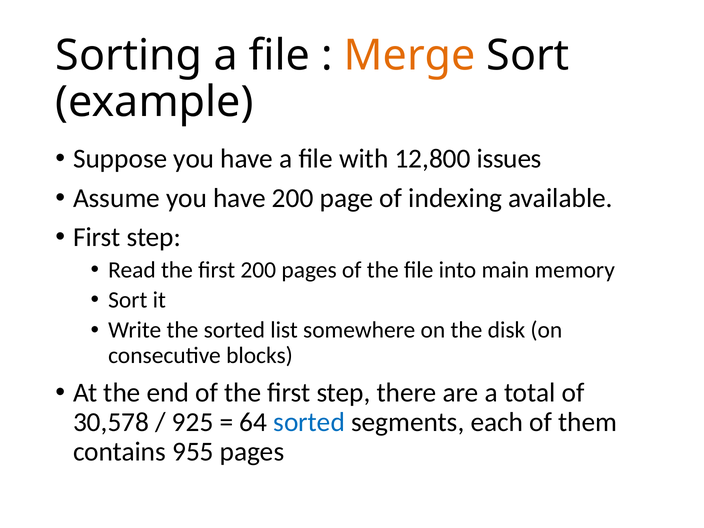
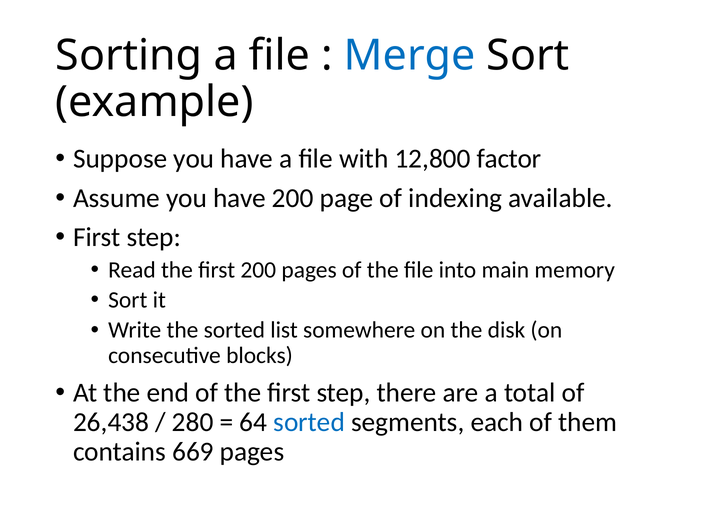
Merge colour: orange -> blue
issues: issues -> factor
30,578: 30,578 -> 26,438
925: 925 -> 280
955: 955 -> 669
